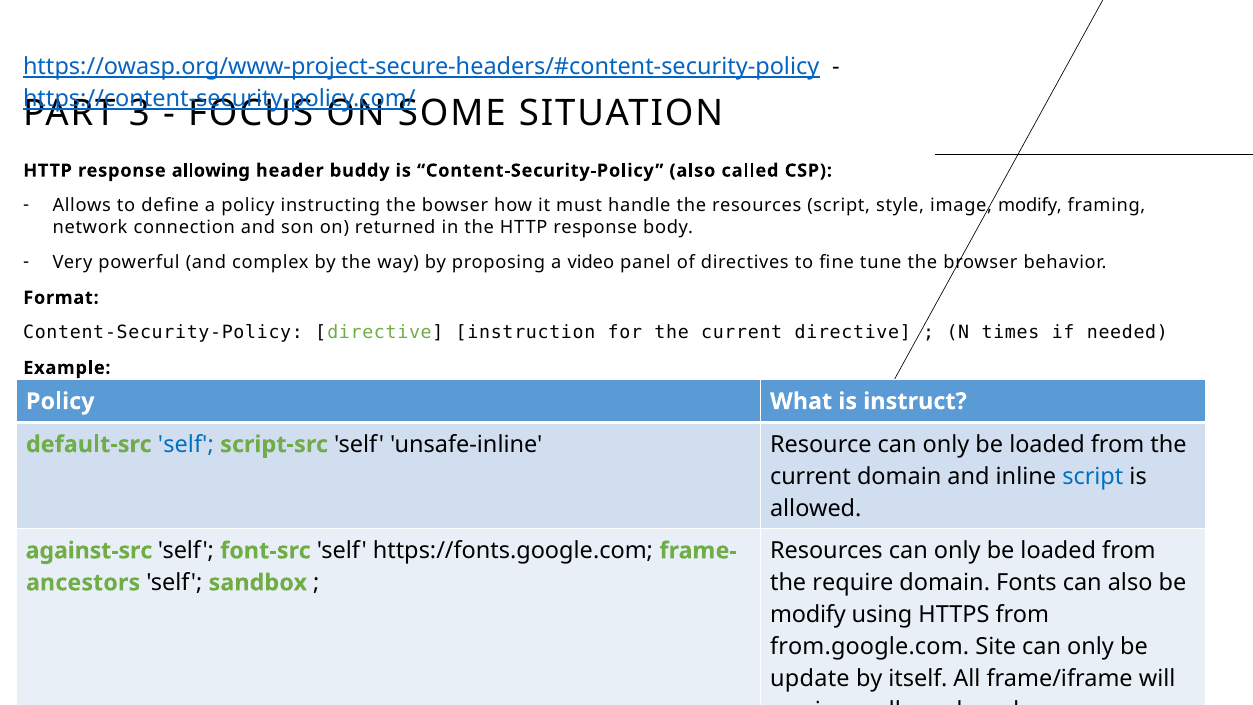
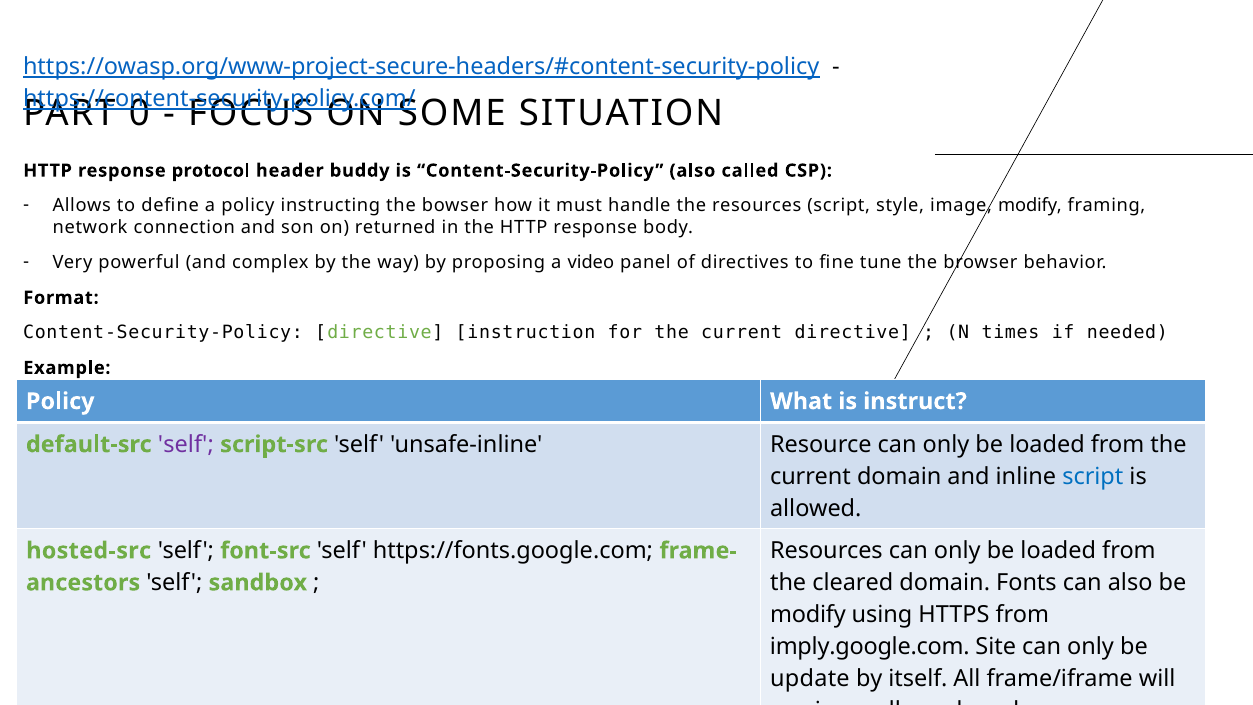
3: 3 -> 0
allowing: allowing -> protocol
self at (186, 444) colour: blue -> purple
against-src: against-src -> hosted-src
require: require -> cleared
from.google.com: from.google.com -> imply.google.com
